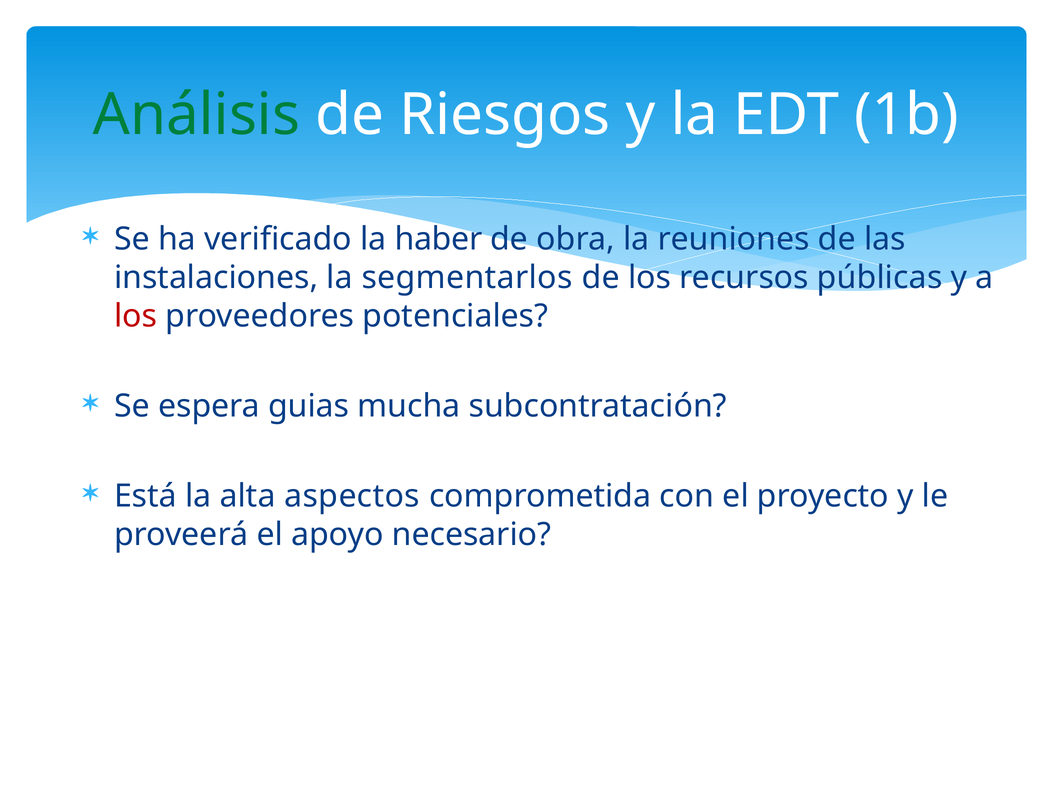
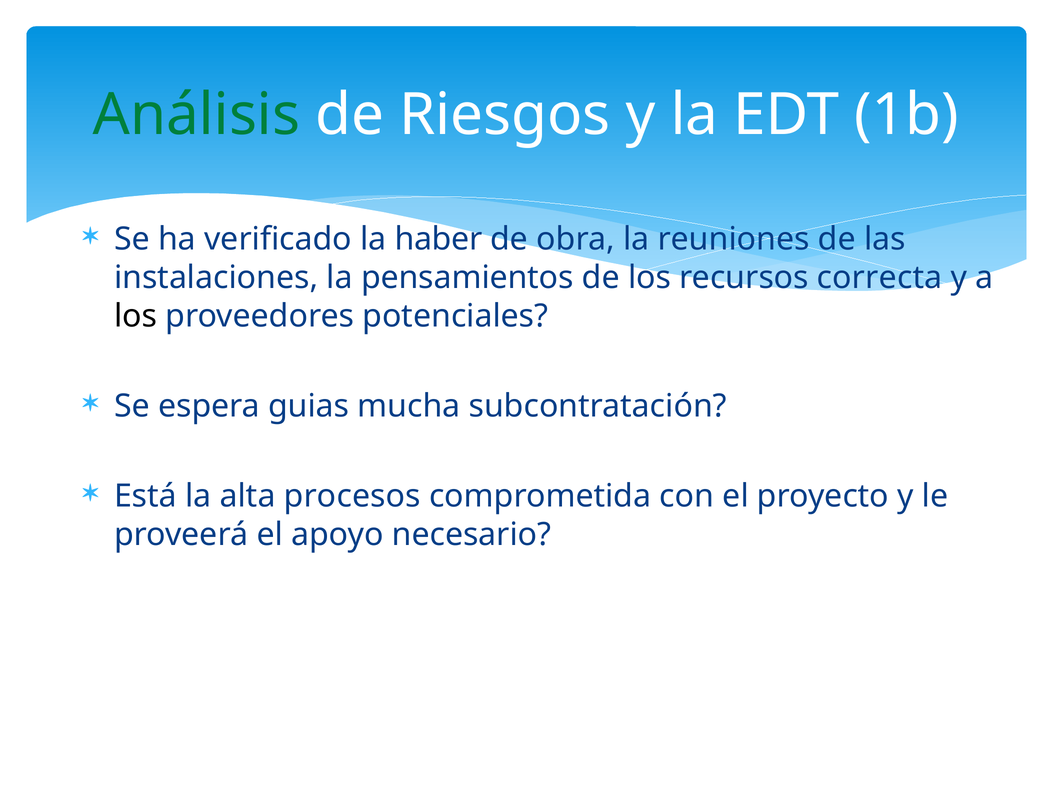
segmentarlos: segmentarlos -> pensamientos
públicas: públicas -> correcta
los at (136, 316) colour: red -> black
aspectos: aspectos -> procesos
